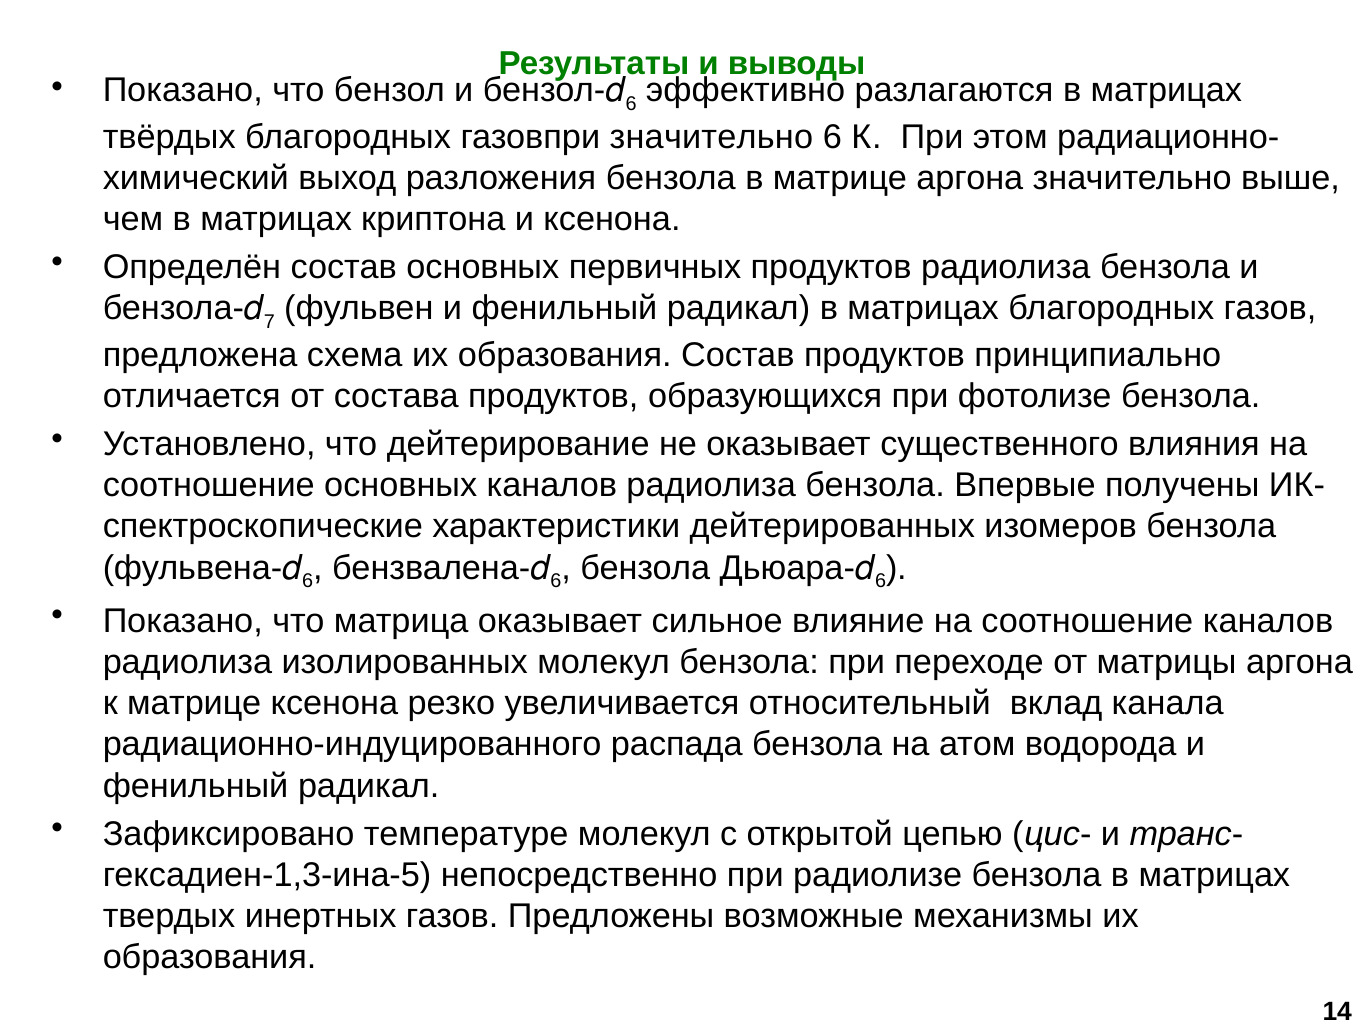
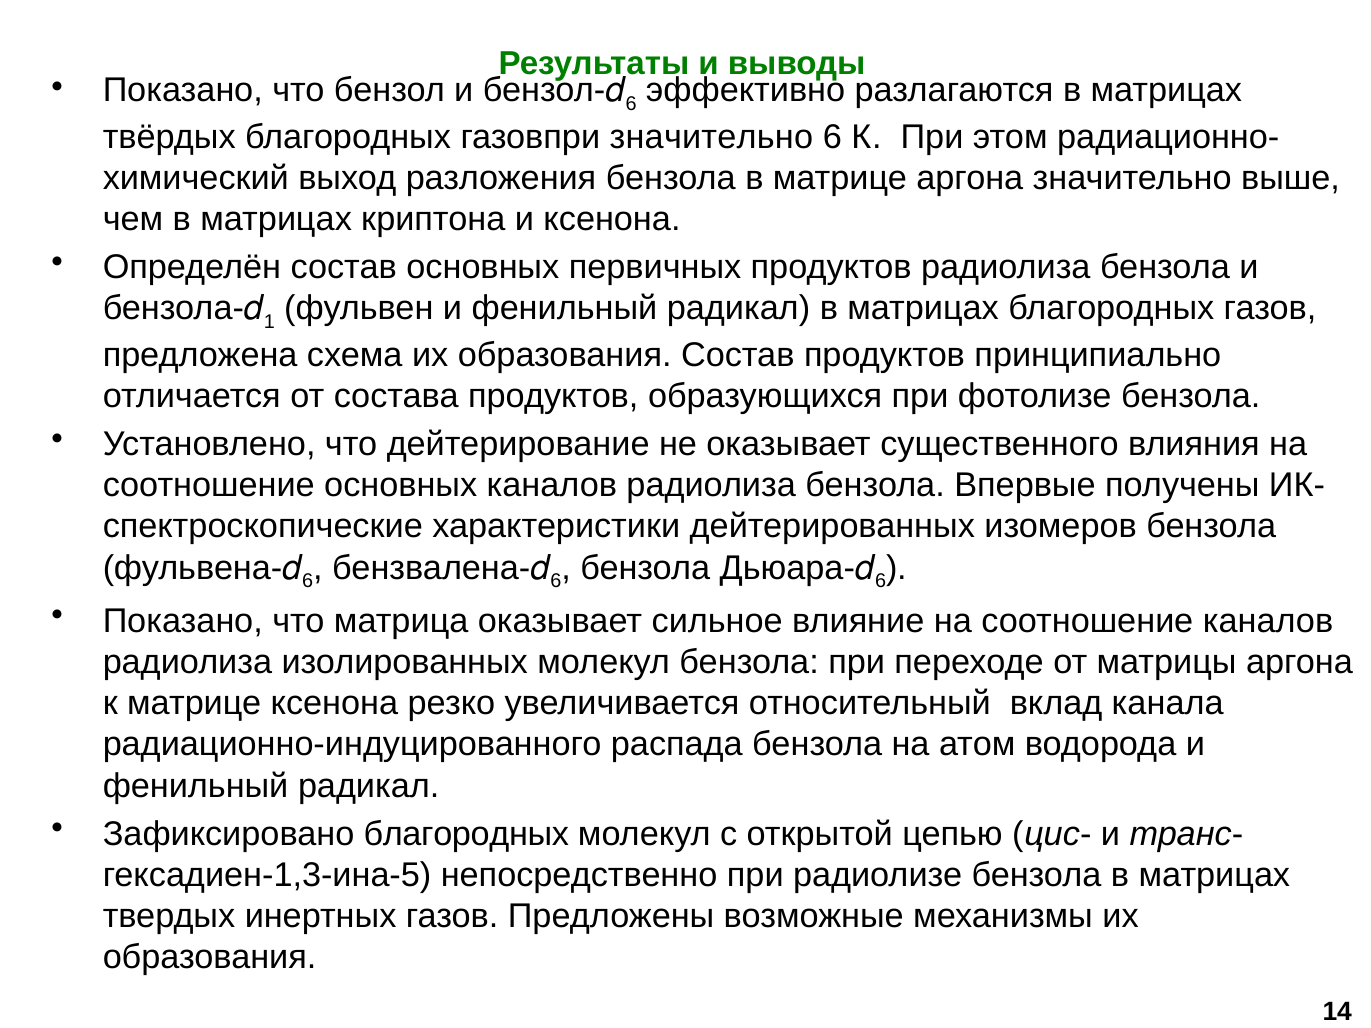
7: 7 -> 1
Зафиксировано температуре: температуре -> благородных
